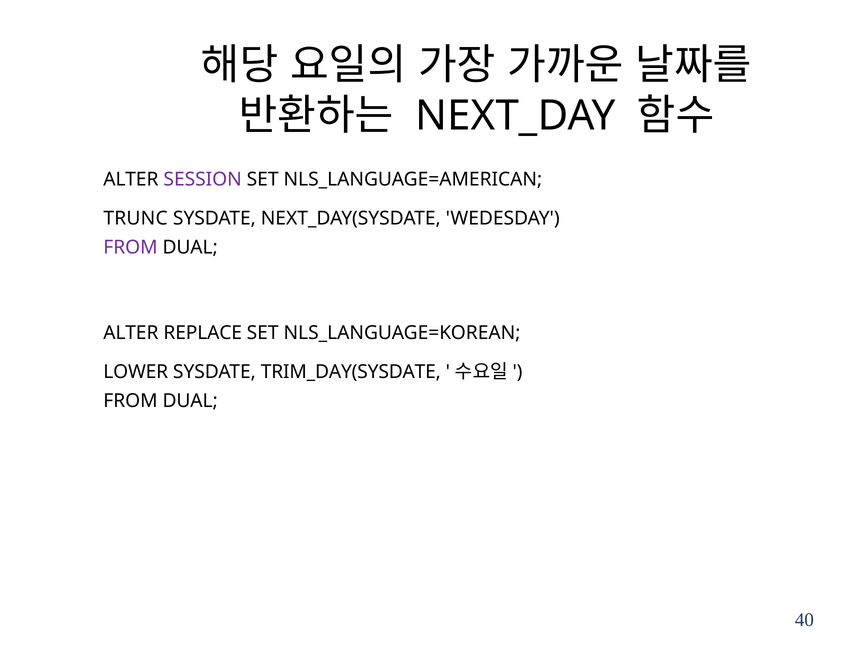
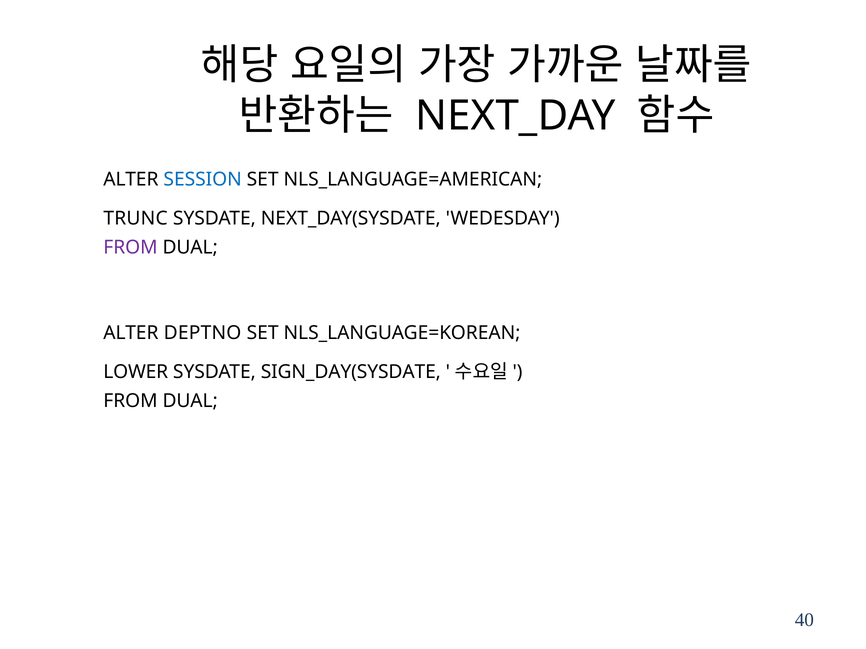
SESSION colour: purple -> blue
REPLACE: REPLACE -> DEPTNO
TRIM_DAY(SYSDATE: TRIM_DAY(SYSDATE -> SIGN_DAY(SYSDATE
